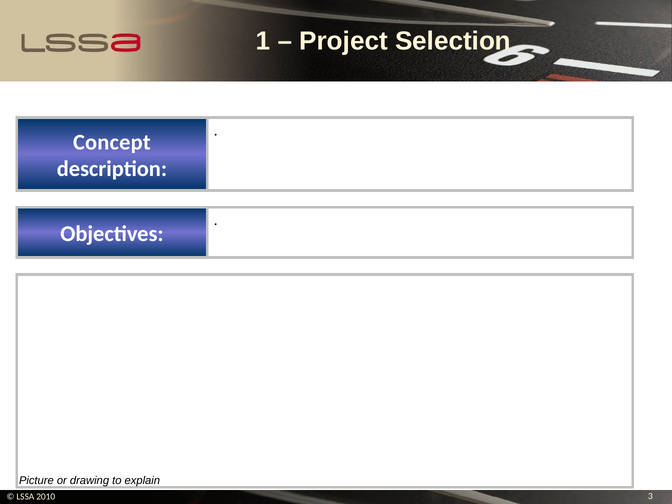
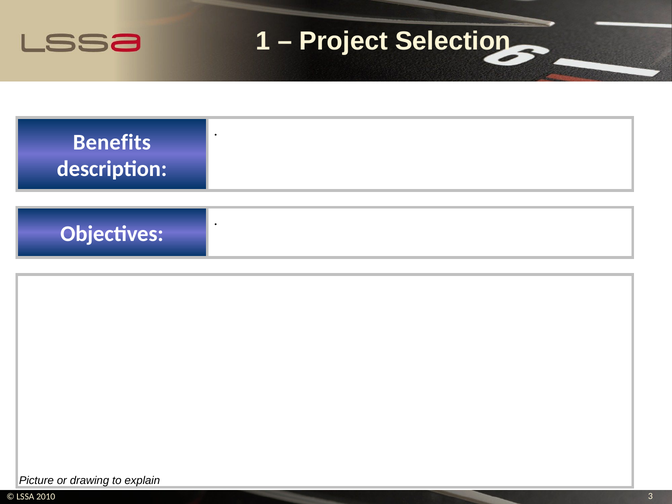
Concept: Concept -> Benefits
